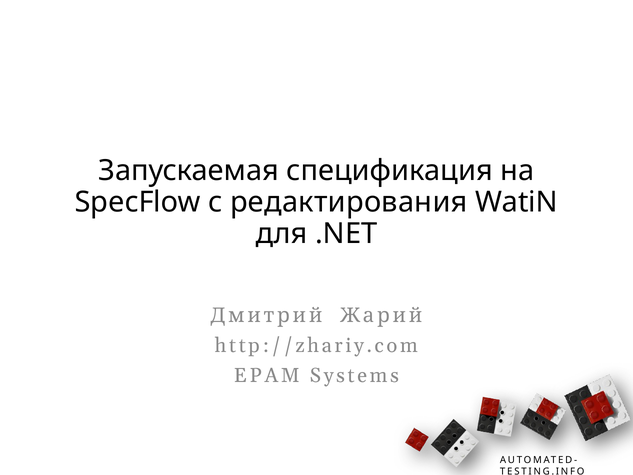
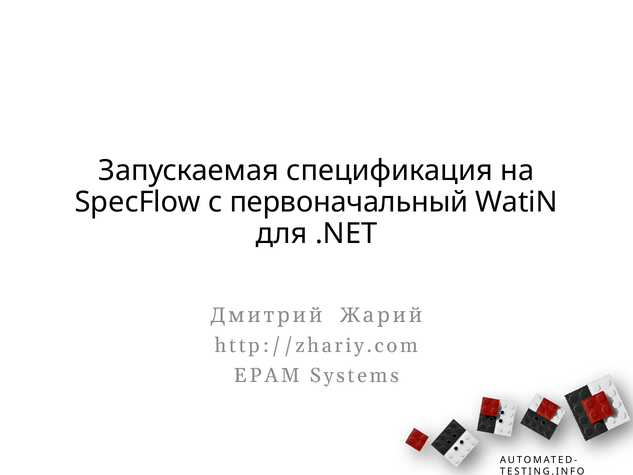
редактирования: редактирования -> первоначальный
